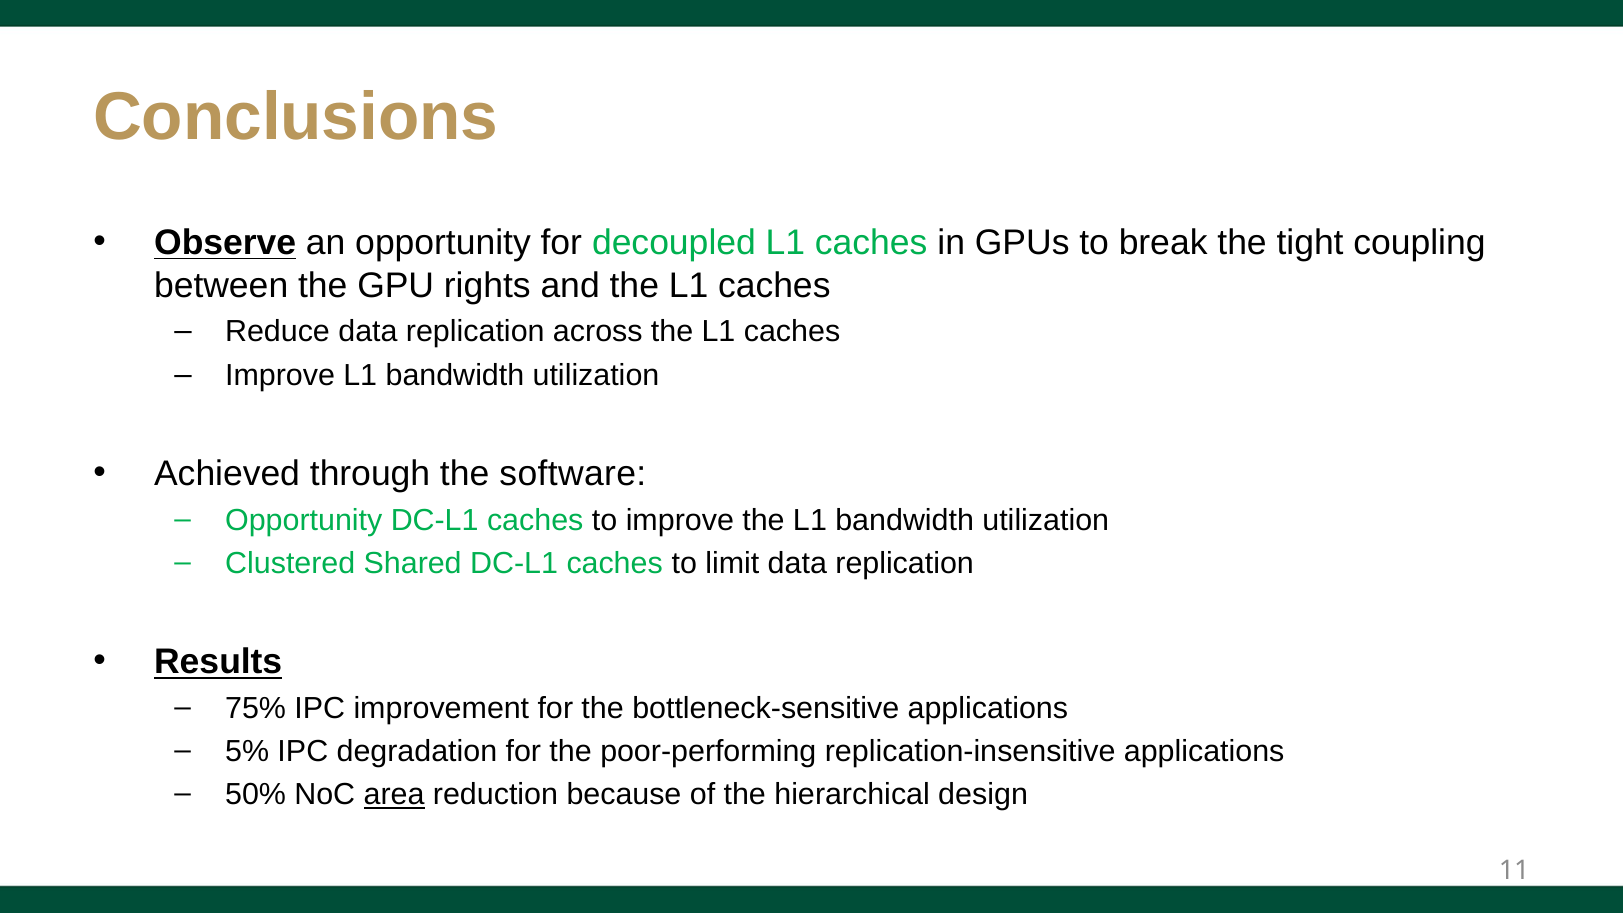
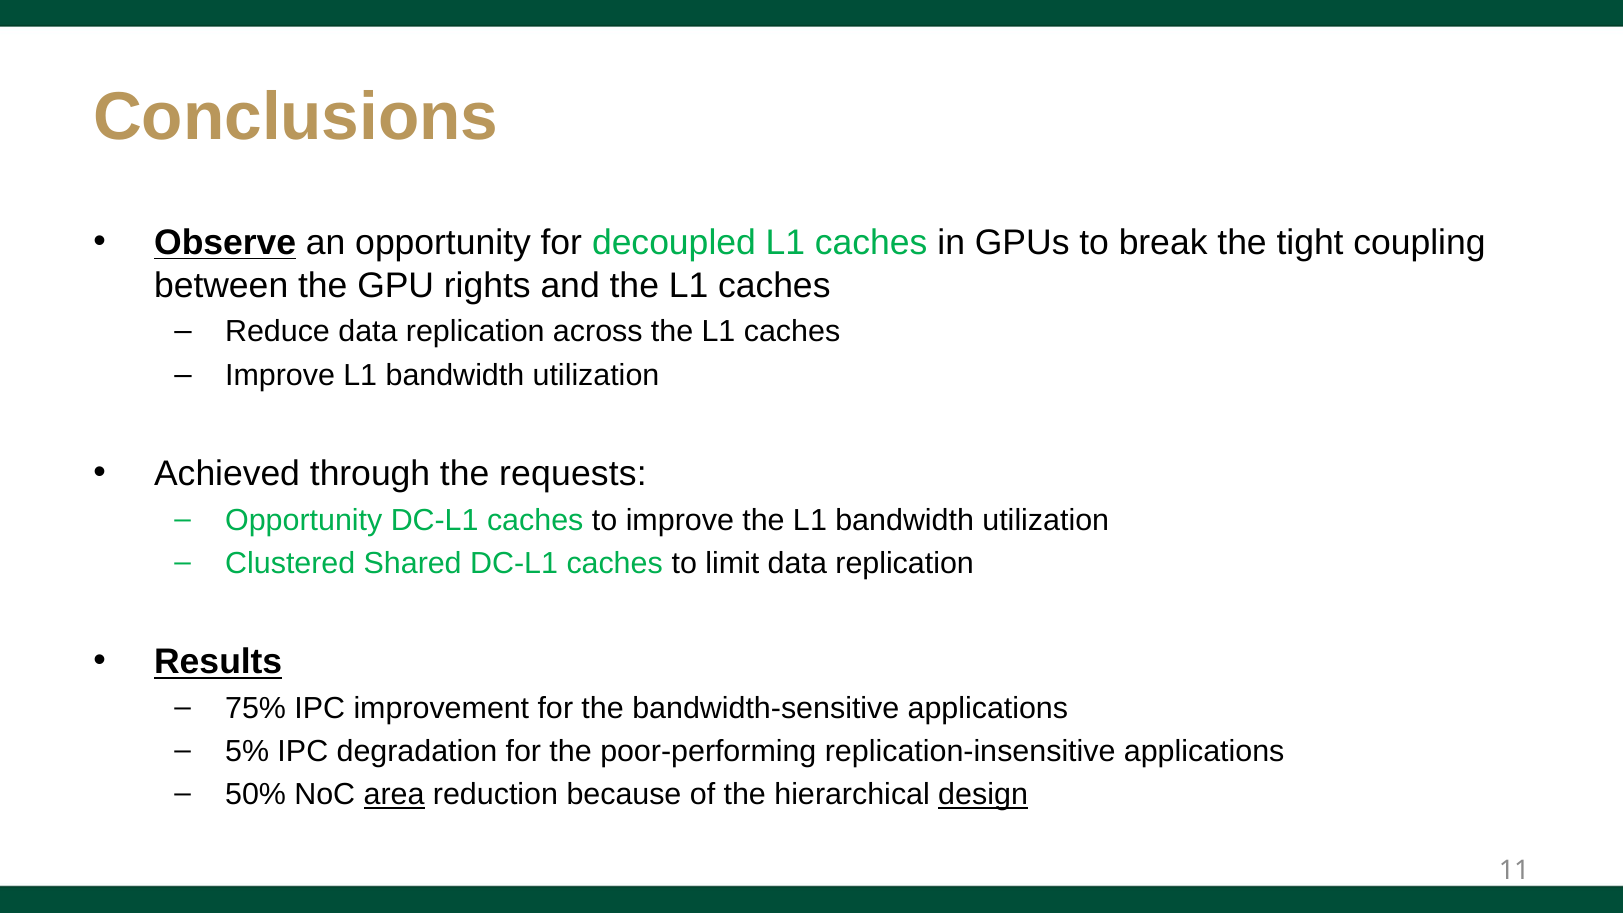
software: software -> requests
bottleneck-sensitive: bottleneck-sensitive -> bandwidth-sensitive
design underline: none -> present
